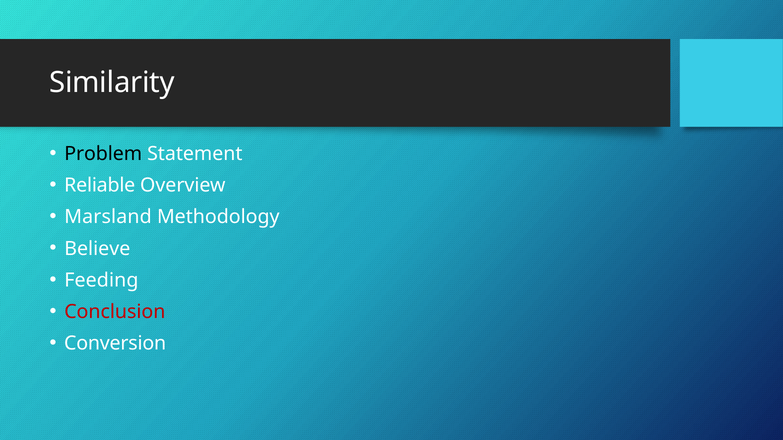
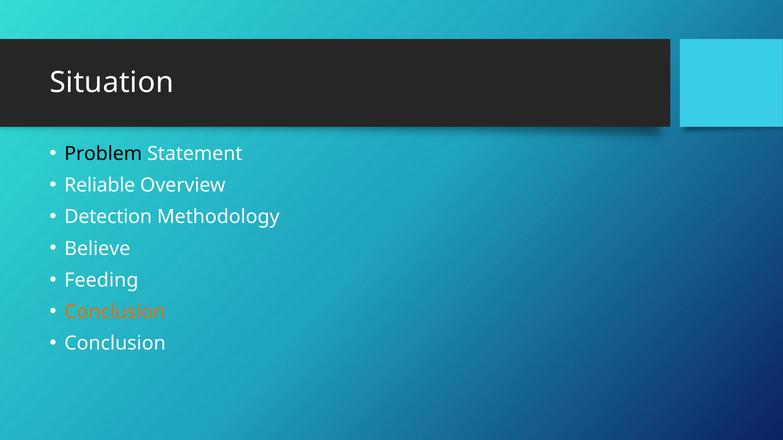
Similarity: Similarity -> Situation
Marsland: Marsland -> Detection
Conclusion at (115, 312) colour: red -> orange
Conversion at (115, 344): Conversion -> Conclusion
